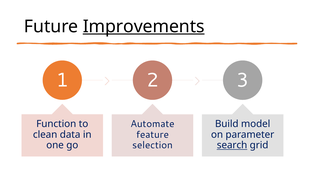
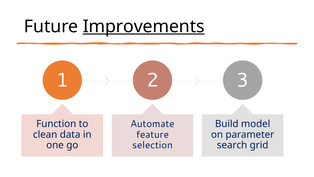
search underline: present -> none
